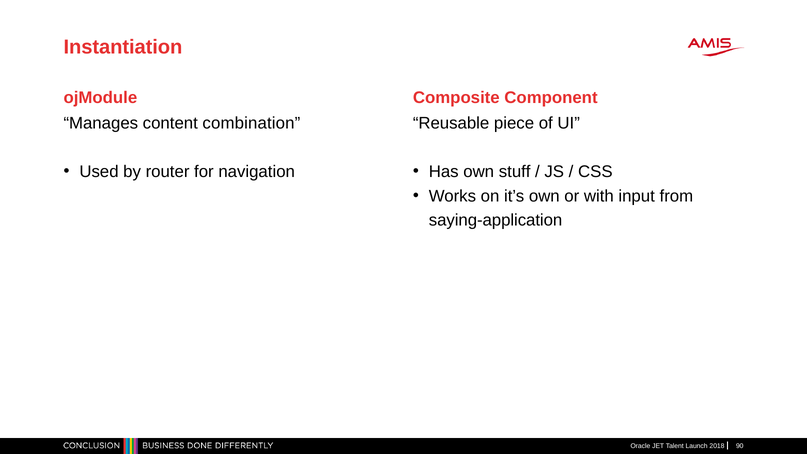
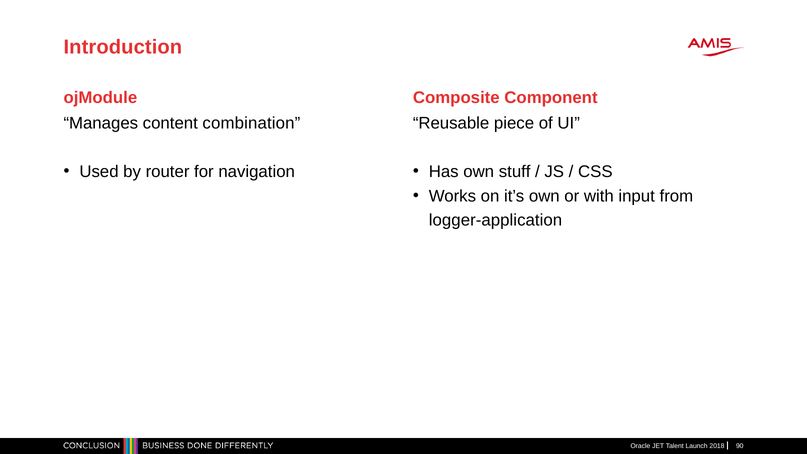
Instantiation: Instantiation -> Introduction
saying-application: saying-application -> logger-application
